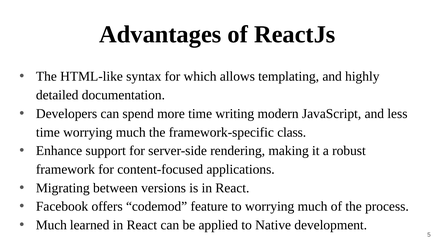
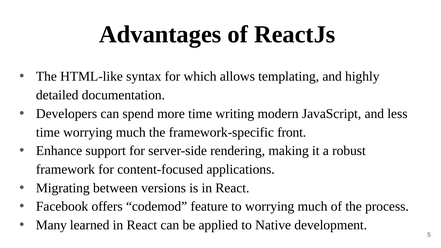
class: class -> front
Much at (51, 225): Much -> Many
